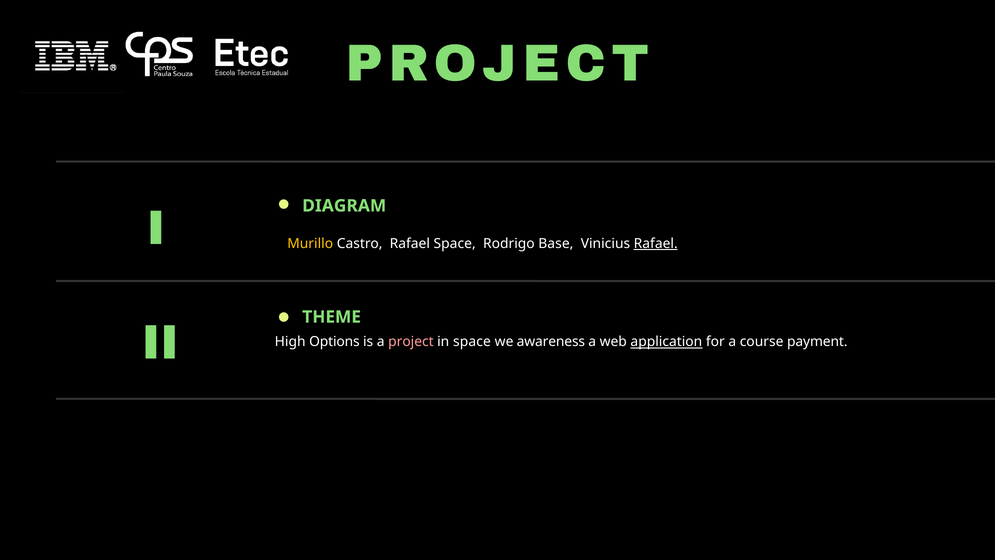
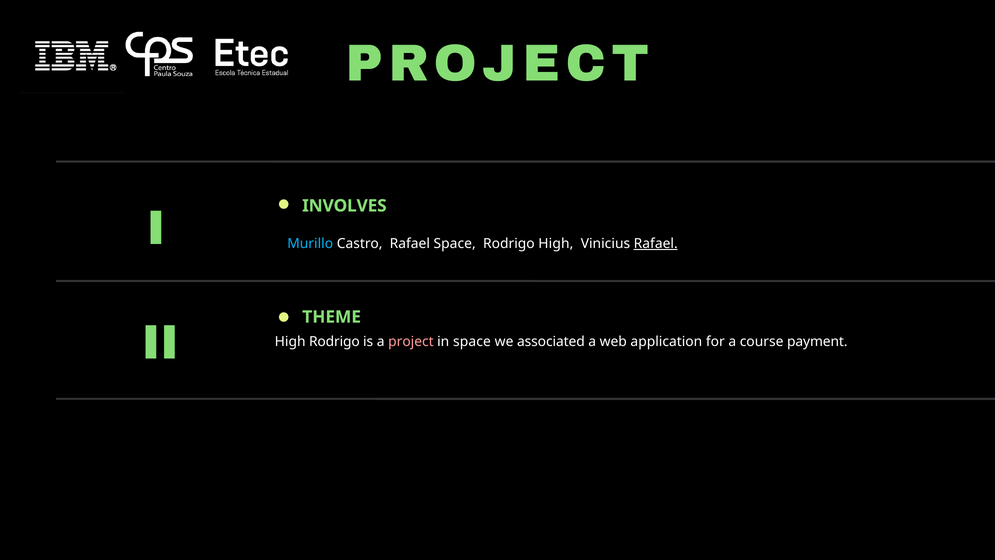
DIAGRAM: DIAGRAM -> INVOLVES
Murillo colour: yellow -> light blue
Rodrigo Base: Base -> High
High Options: Options -> Rodrigo
awareness: awareness -> associated
application underline: present -> none
